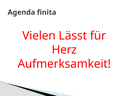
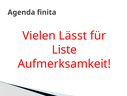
Herz: Herz -> Liste
